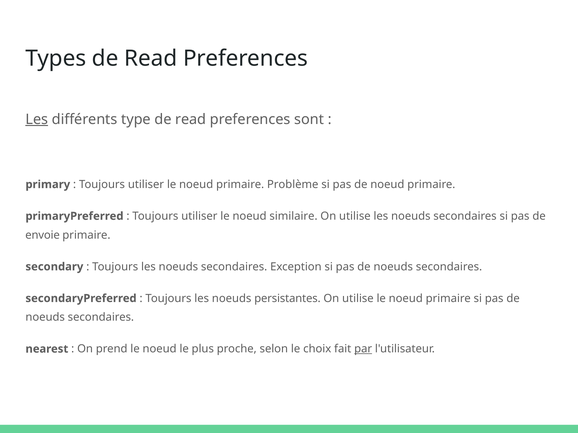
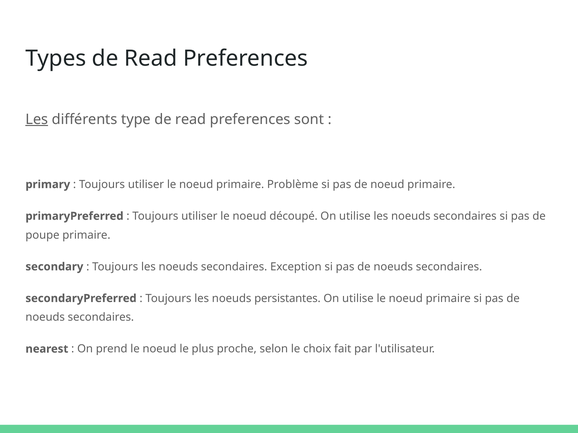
similaire: similaire -> découpé
envoie: envoie -> poupe
par underline: present -> none
